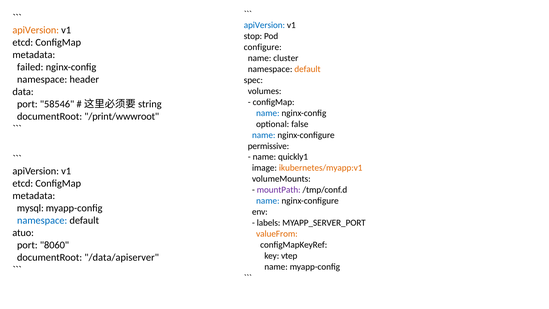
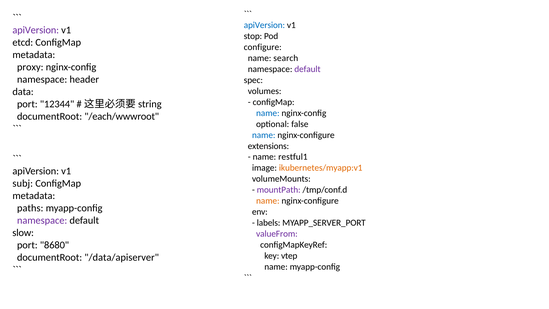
apiVersion at (36, 30) colour: orange -> purple
cluster: cluster -> search
failed: failed -> proxy
default at (307, 69) colour: orange -> purple
58546: 58546 -> 12344
/print/wwwroot: /print/wwwroot -> /each/wwwroot
permissive: permissive -> extensions
quickly1: quickly1 -> restful1
etcd at (23, 183): etcd -> subj
name at (268, 201) colour: blue -> orange
mysql: mysql -> paths
namespace at (42, 220) colour: blue -> purple
atuo: atuo -> slow
valueFrom colour: orange -> purple
8060: 8060 -> 8680
